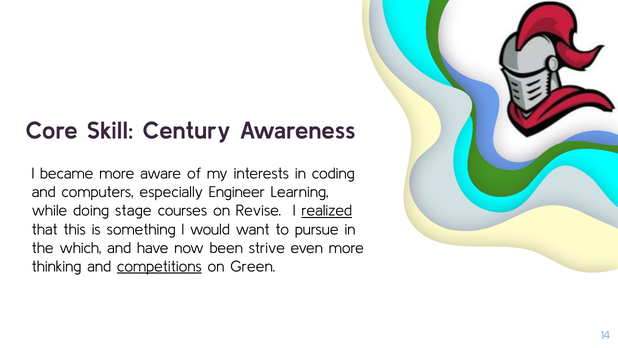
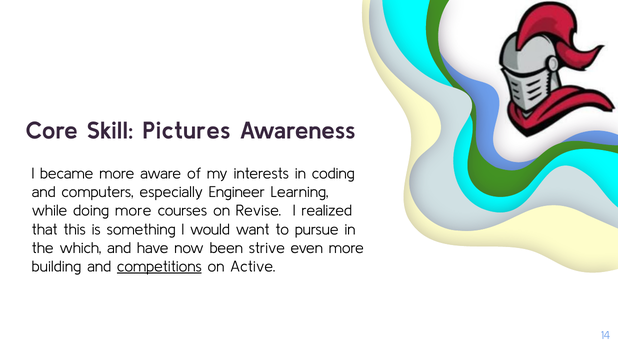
Century: Century -> Pictures
doing stage: stage -> more
realized underline: present -> none
thinking: thinking -> building
Green: Green -> Active
